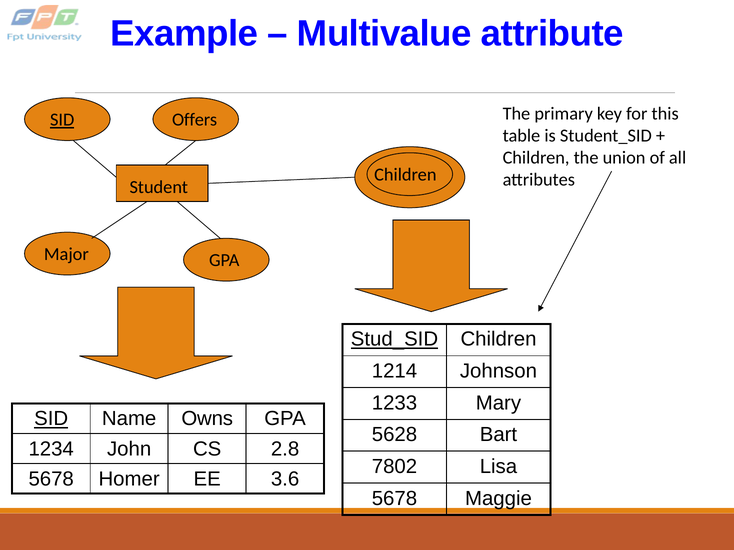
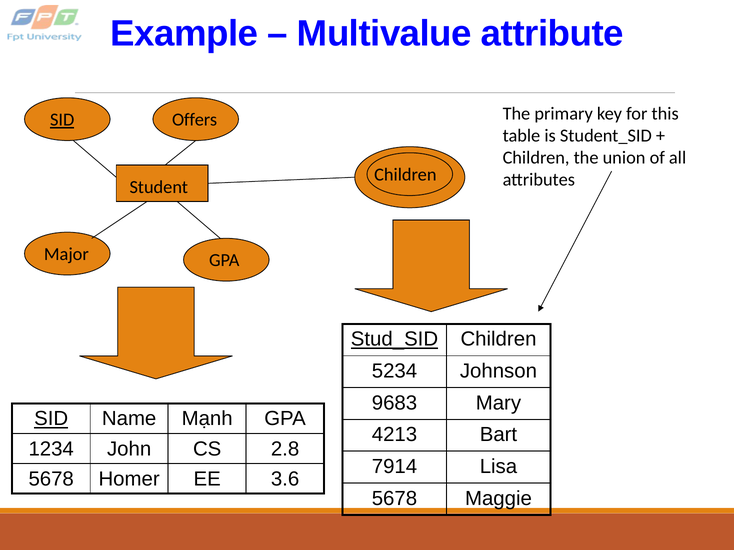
1214: 1214 -> 5234
1233: 1233 -> 9683
Owns: Owns -> Mạnh
5628: 5628 -> 4213
7802: 7802 -> 7914
